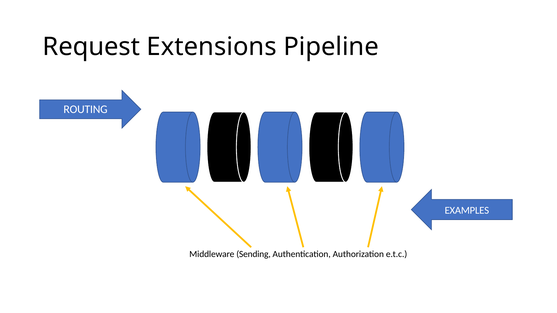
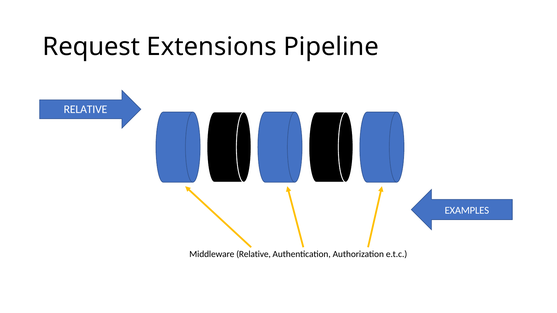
ROUTING at (86, 109): ROUTING -> RELATIVE
Middleware Sending: Sending -> Relative
